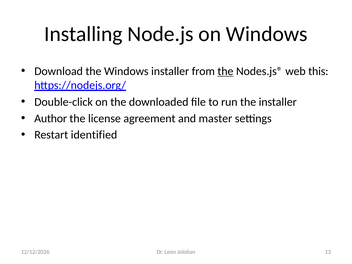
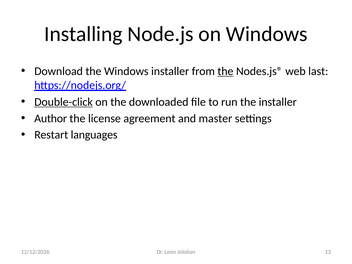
this: this -> last
Double-click underline: none -> present
identified: identified -> languages
